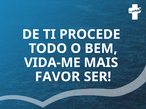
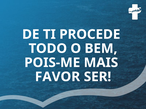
VIDA-ME: VIDA-ME -> POIS-ME
